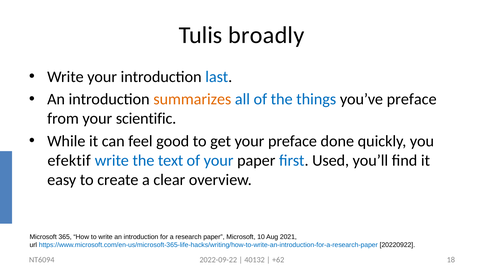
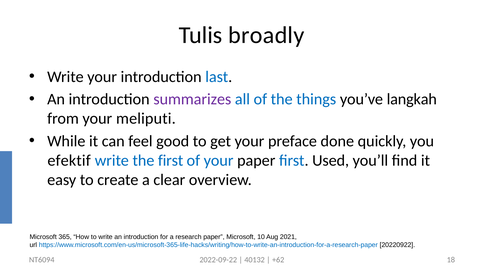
summarizes colour: orange -> purple
you’ve preface: preface -> langkah
scientific: scientific -> meliputi
the text: text -> first
